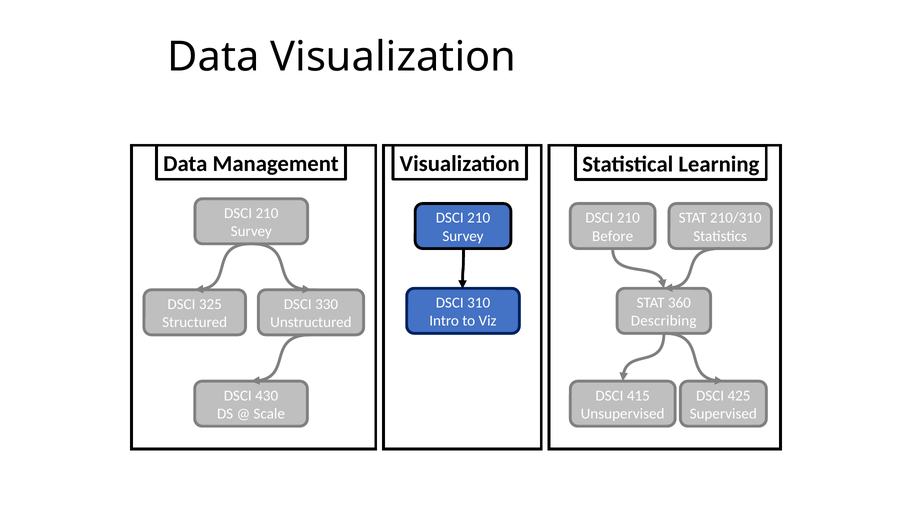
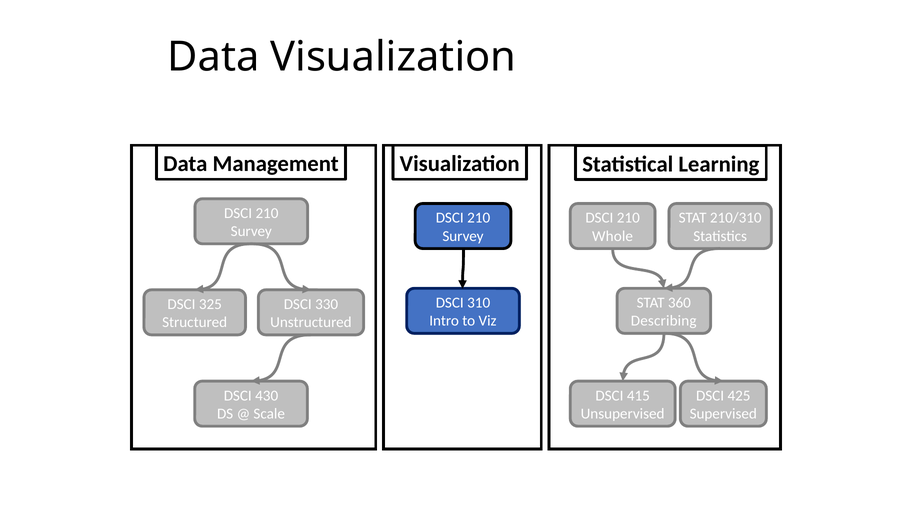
Before: Before -> Whole
